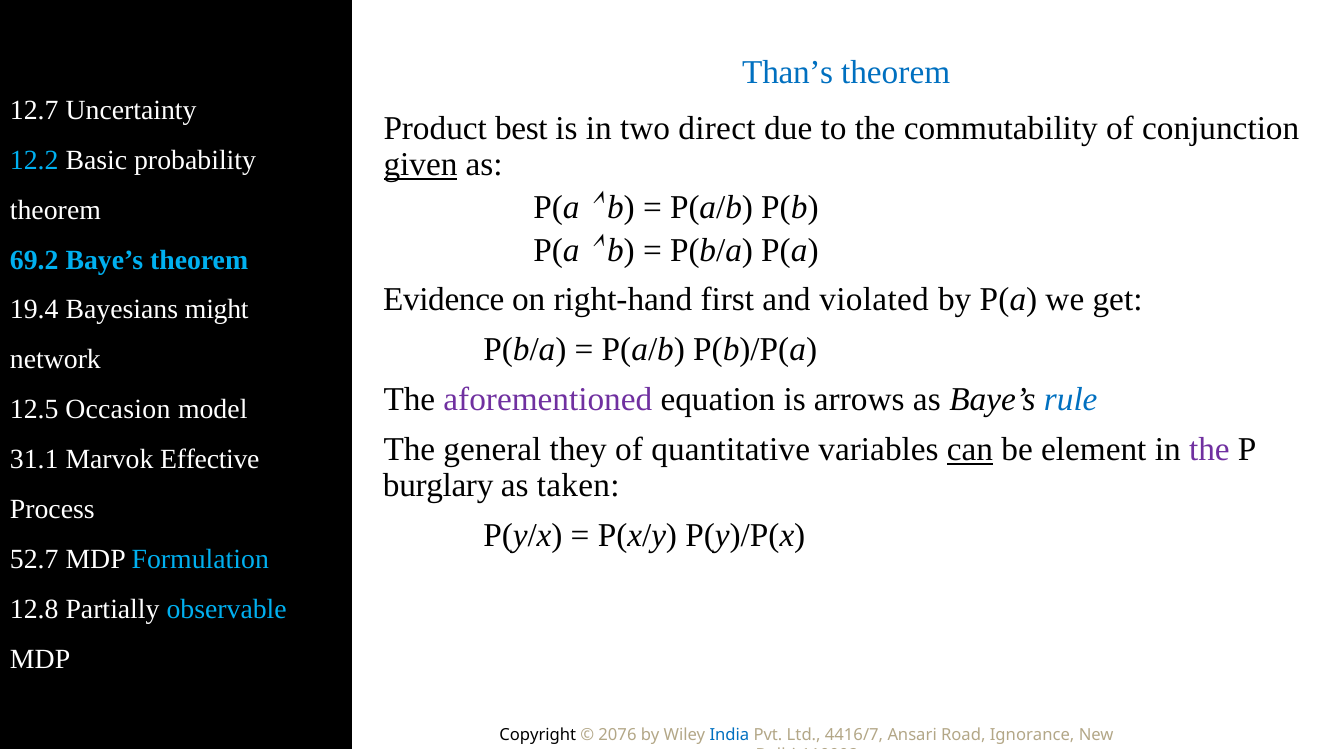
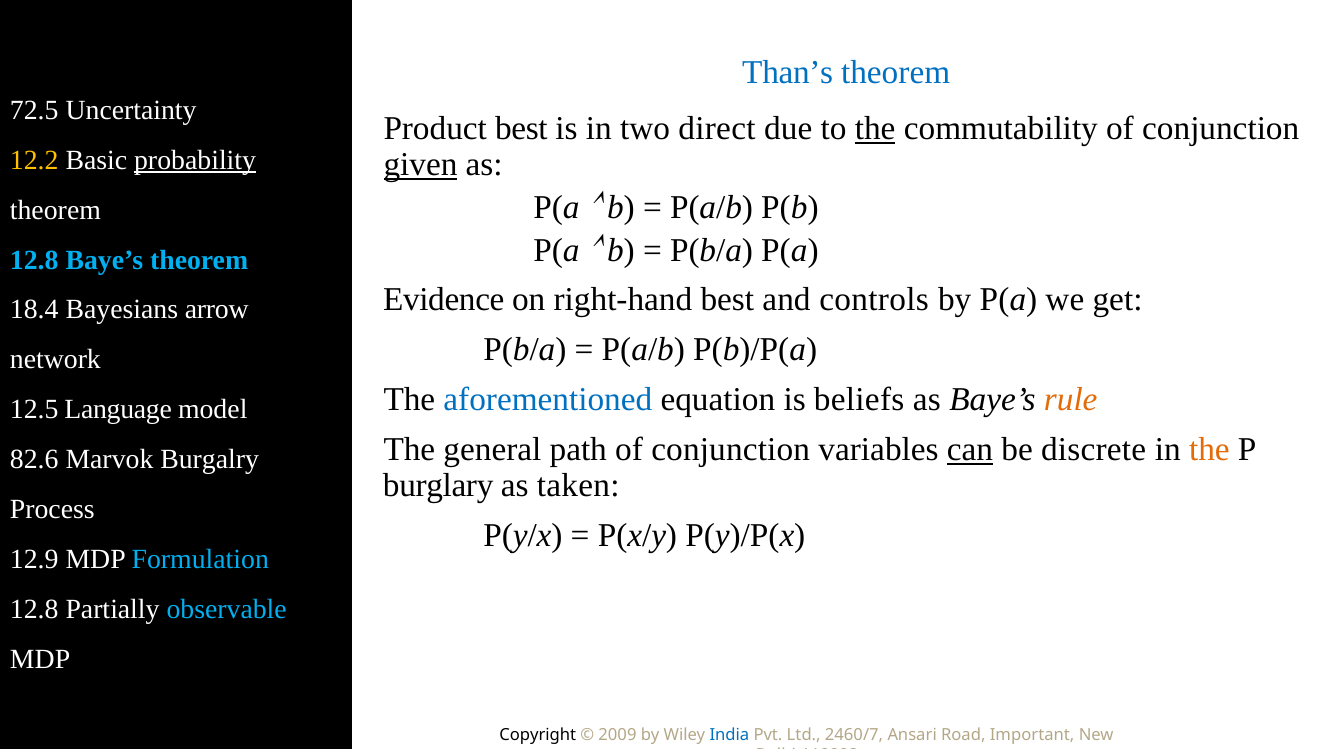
12.7: 12.7 -> 72.5
the at (875, 128) underline: none -> present
12.2 colour: light blue -> yellow
probability underline: none -> present
69.2 at (34, 260): 69.2 -> 12.8
right-hand first: first -> best
violated: violated -> controls
19.4: 19.4 -> 18.4
might: might -> arrow
aforementioned colour: purple -> blue
arrows: arrows -> beliefs
rule colour: blue -> orange
Occasion: Occasion -> Language
they: they -> path
quantitative at (731, 449): quantitative -> conjunction
element: element -> discrete
the at (1209, 449) colour: purple -> orange
31.1: 31.1 -> 82.6
Effective: Effective -> Burgalry
52.7: 52.7 -> 12.9
2076: 2076 -> 2009
4416/7: 4416/7 -> 2460/7
Ignorance: Ignorance -> Important
